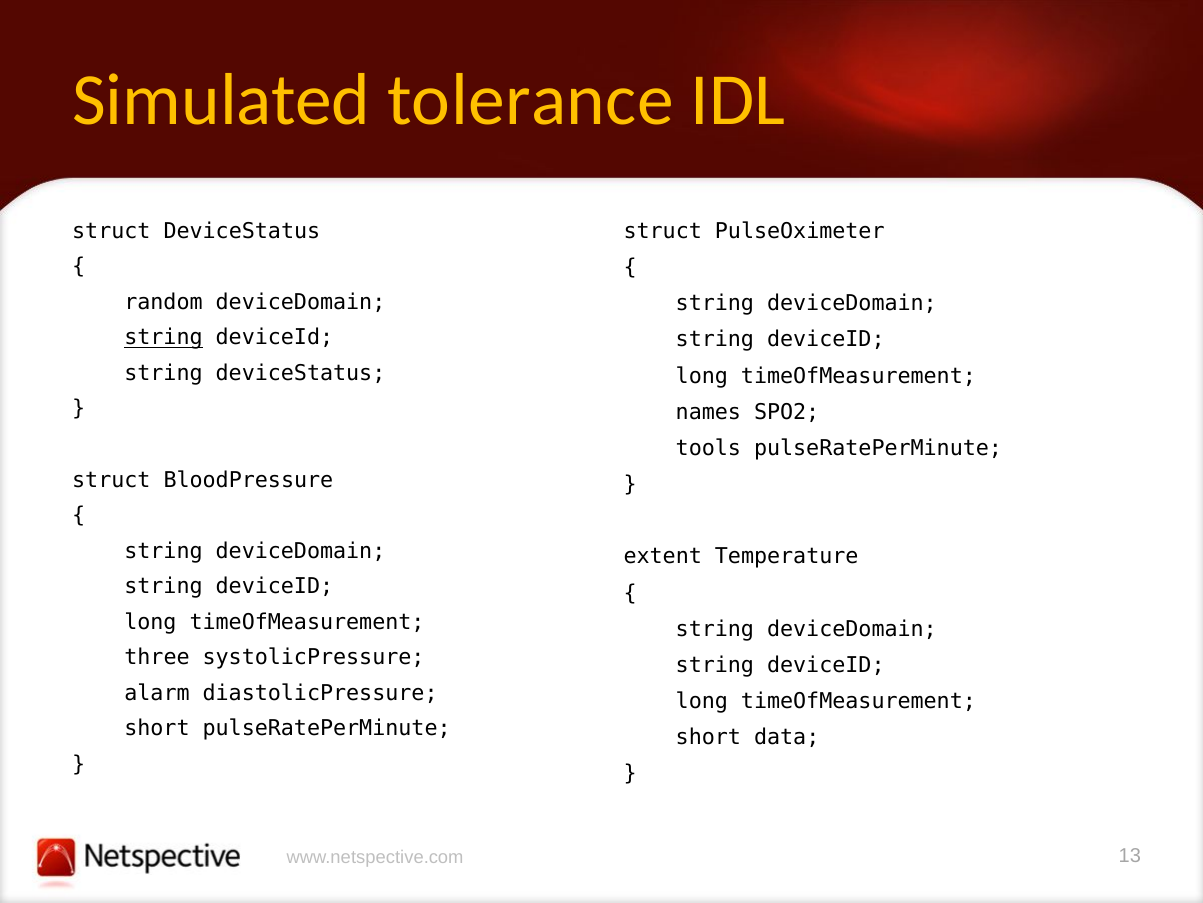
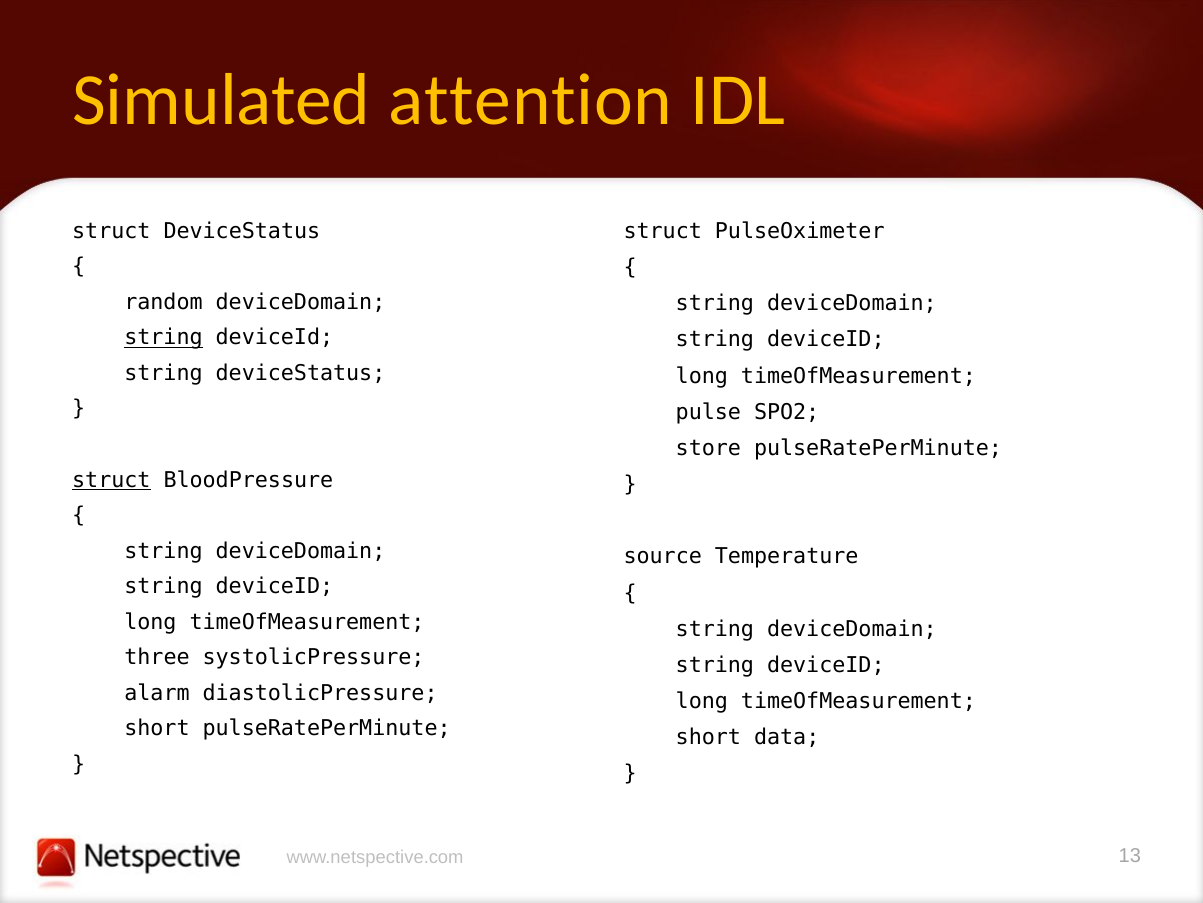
tolerance: tolerance -> attention
names: names -> pulse
tools: tools -> store
struct at (111, 479) underline: none -> present
extent: extent -> source
